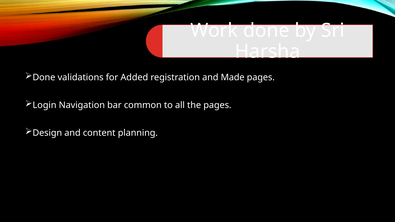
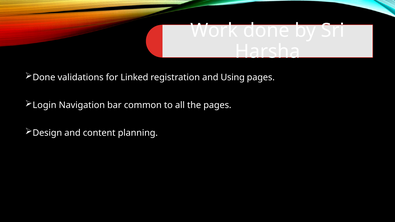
Added: Added -> Linked
Made: Made -> Using
